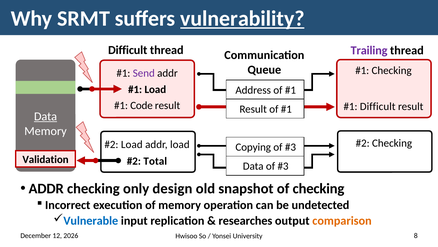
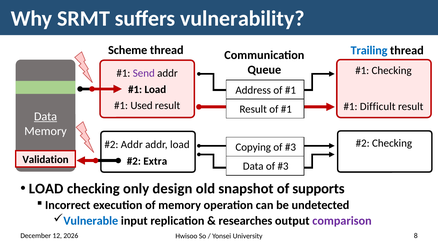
vulnerability underline: present -> none
Difficult at (128, 50): Difficult -> Scheme
Trailing colour: purple -> blue
Code: Code -> Used
Load at (132, 144): Load -> Addr
Total: Total -> Extra
ADDR at (46, 188): ADDR -> LOAD
of checking: checking -> supports
comparison colour: orange -> purple
